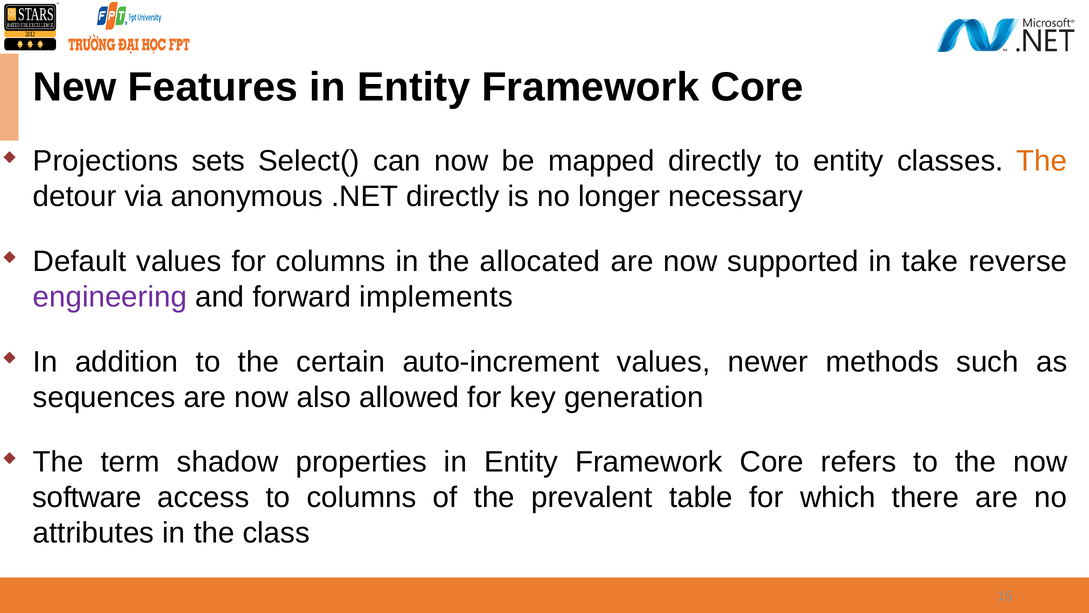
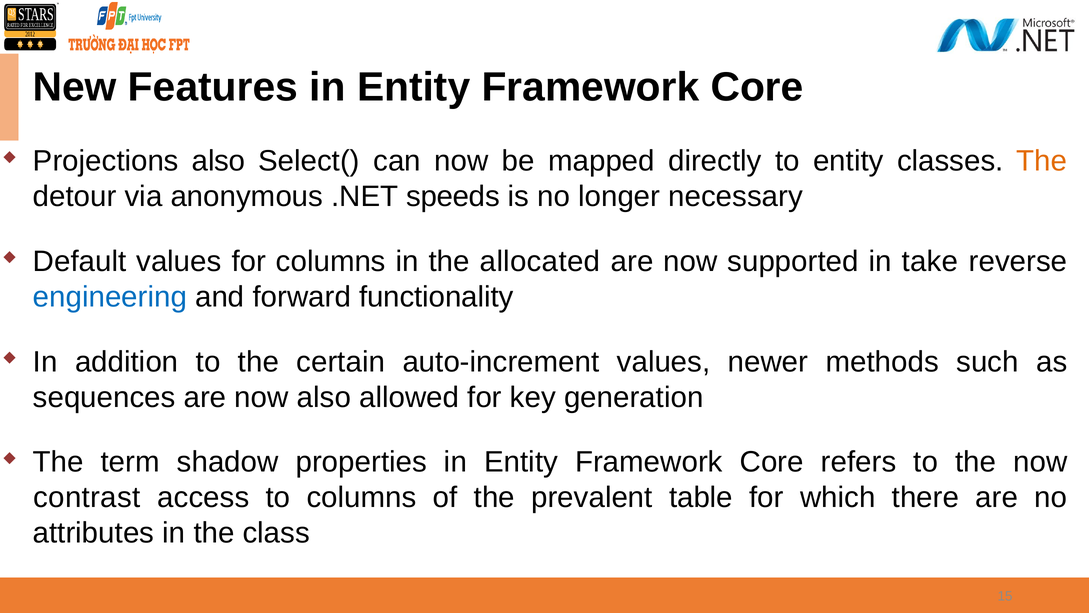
Projections sets: sets -> also
.NET directly: directly -> speeds
engineering colour: purple -> blue
implements: implements -> functionality
software: software -> contrast
